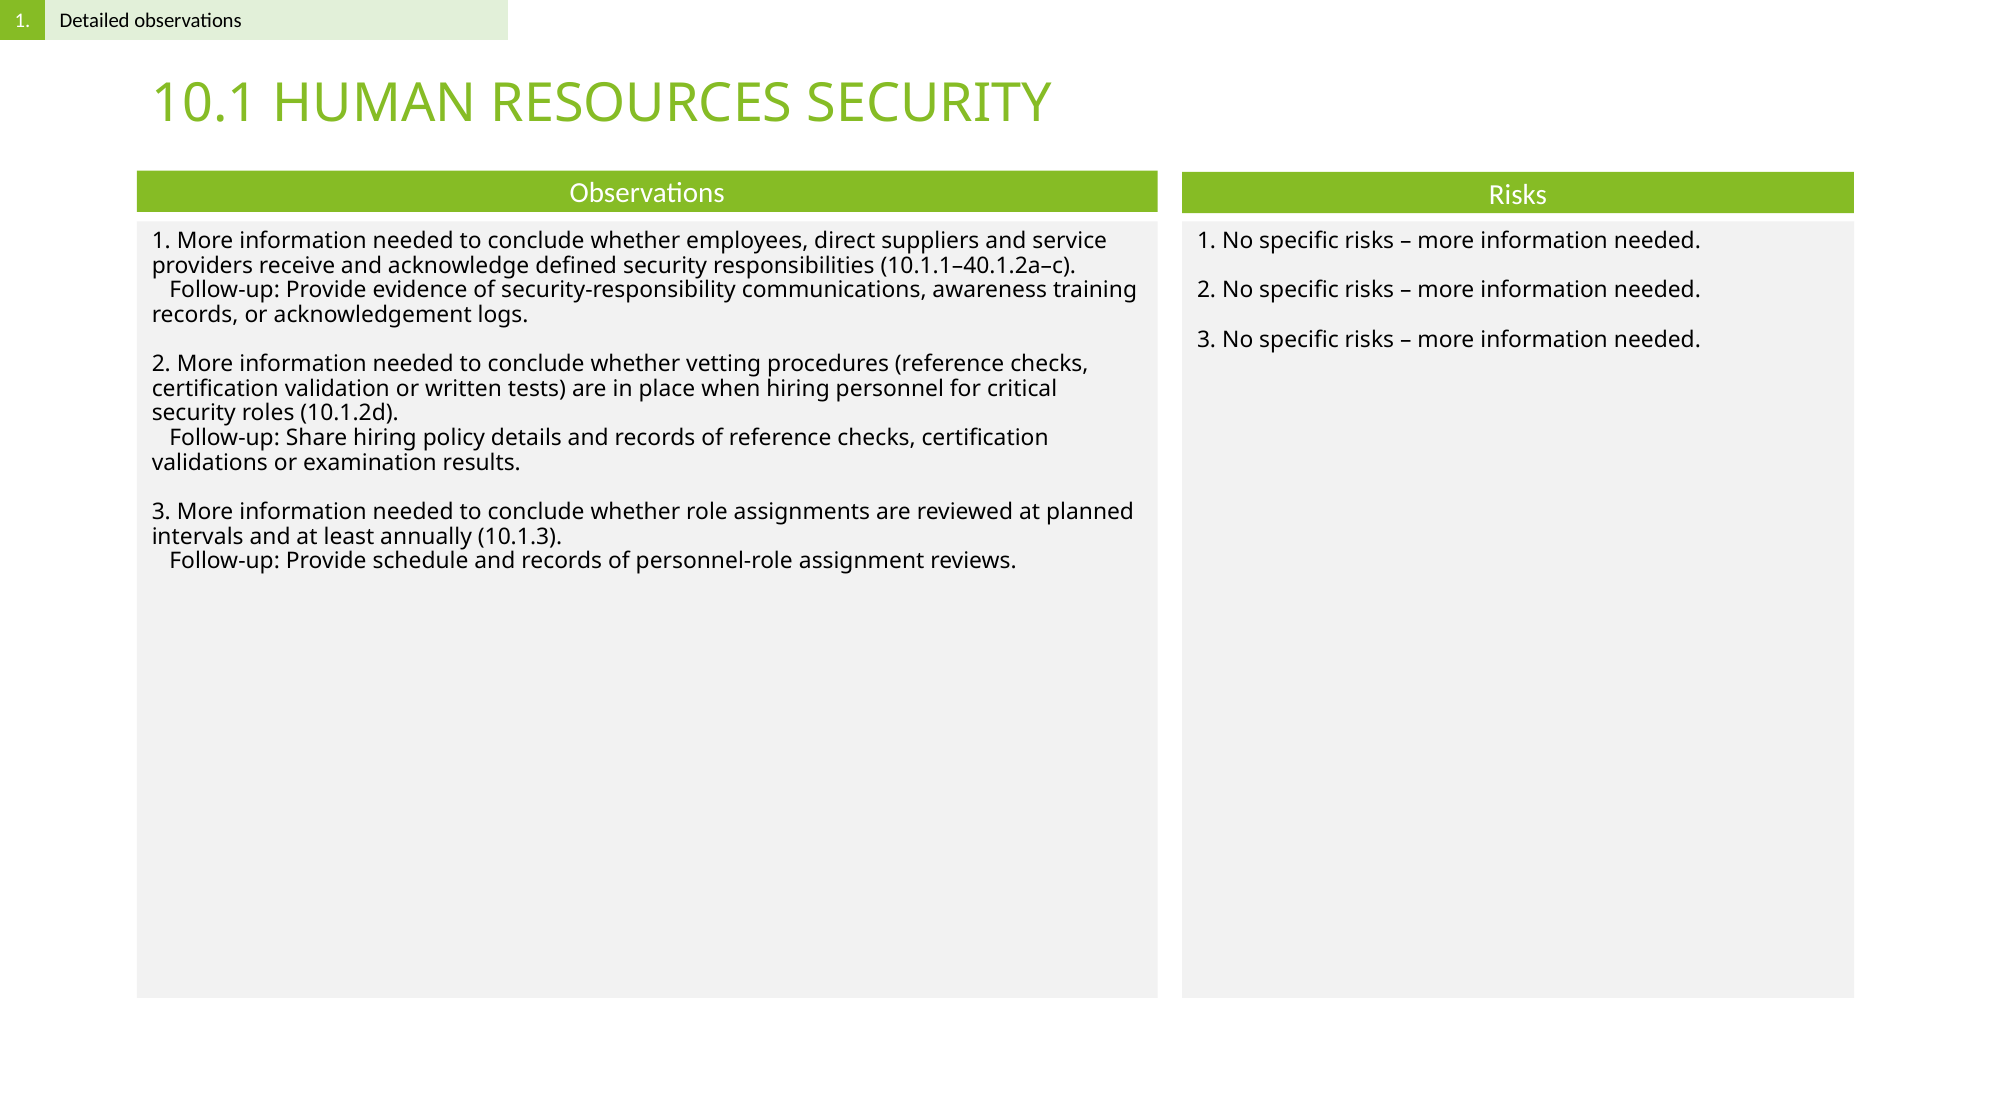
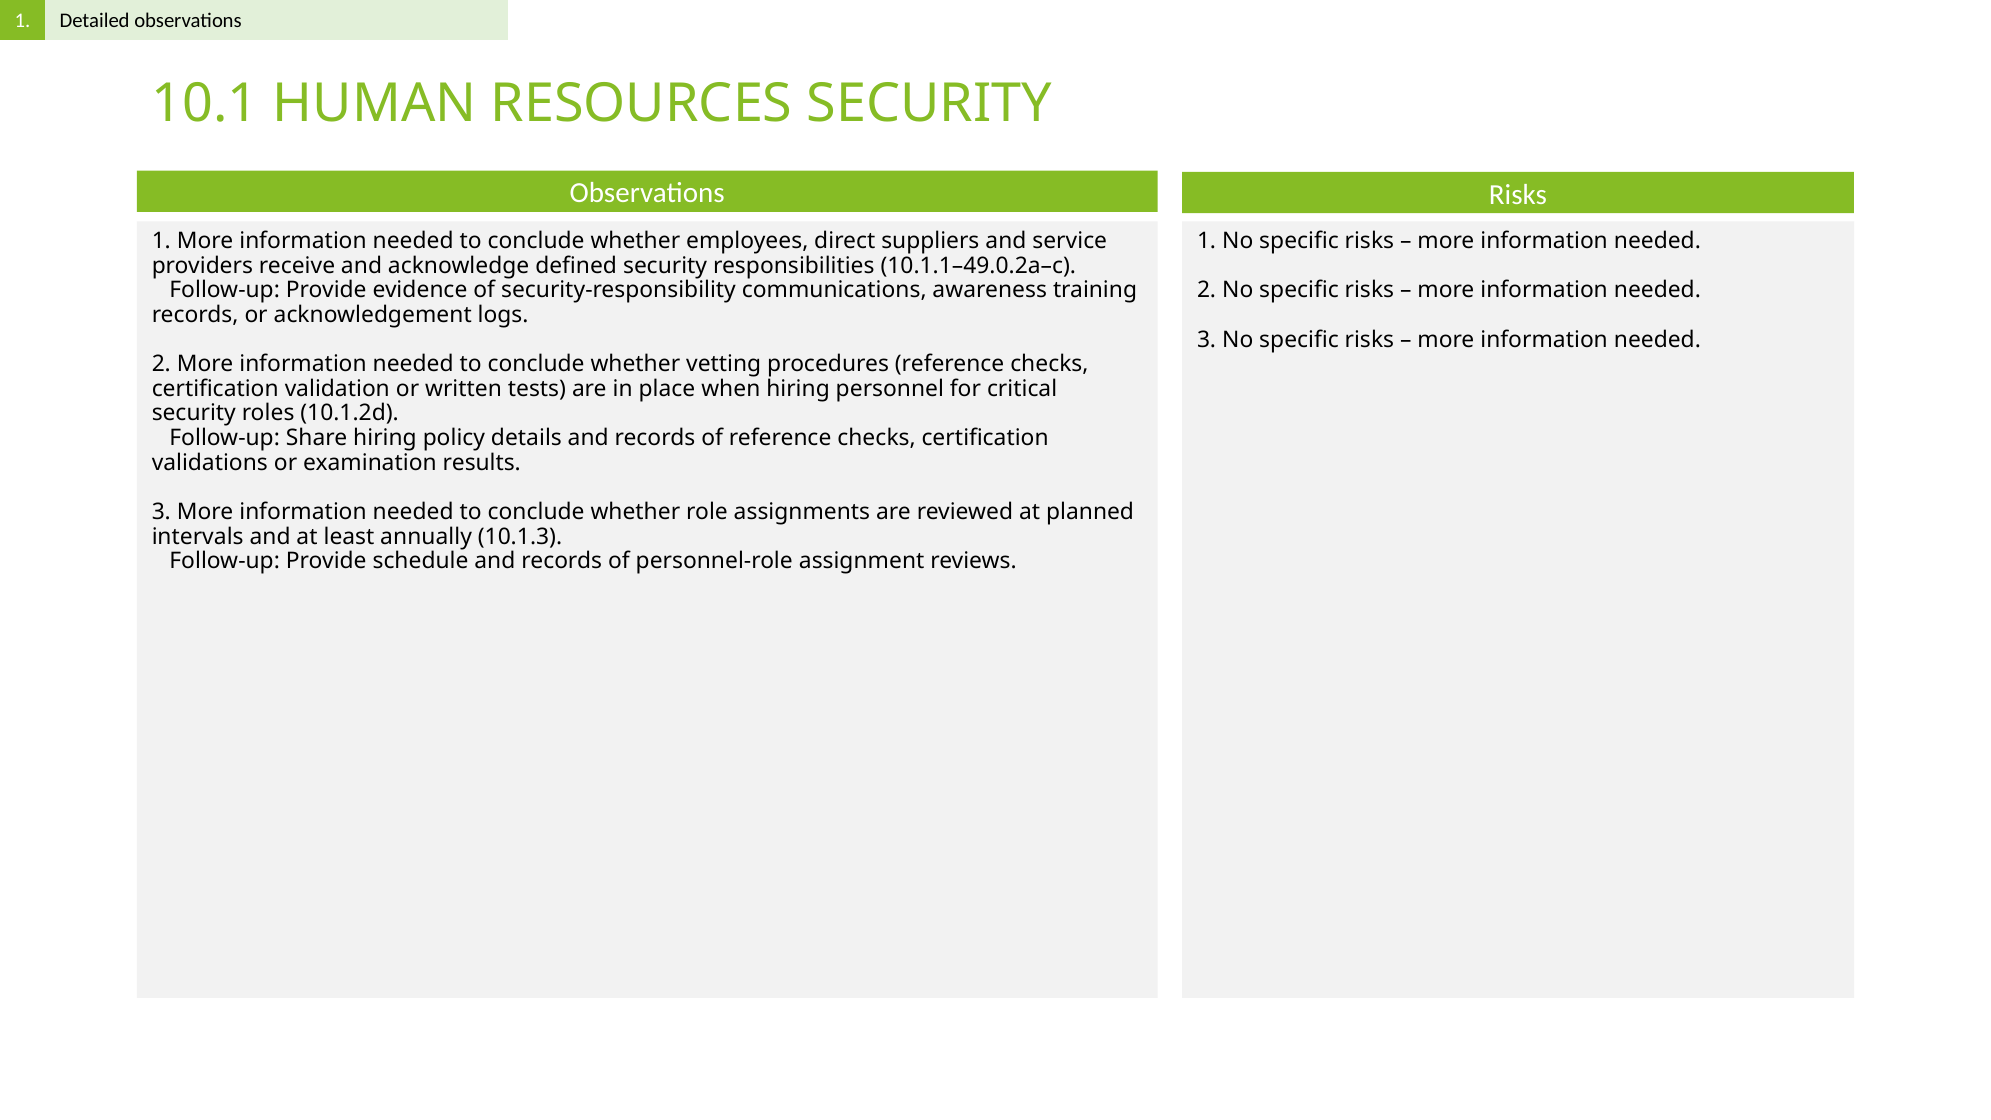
10.1.1–40.1.2a–c: 10.1.1–40.1.2a–c -> 10.1.1–49.0.2a–c
